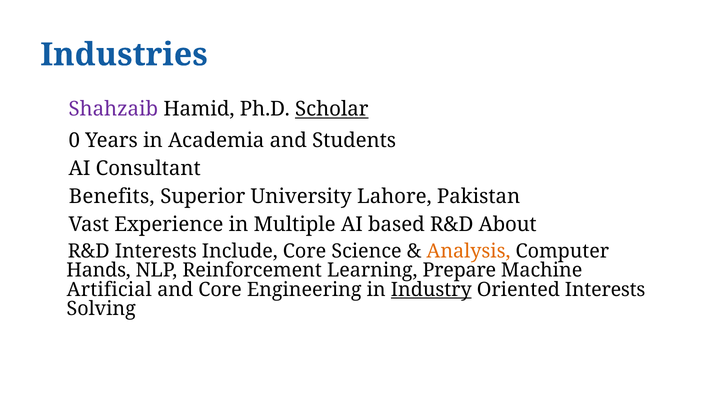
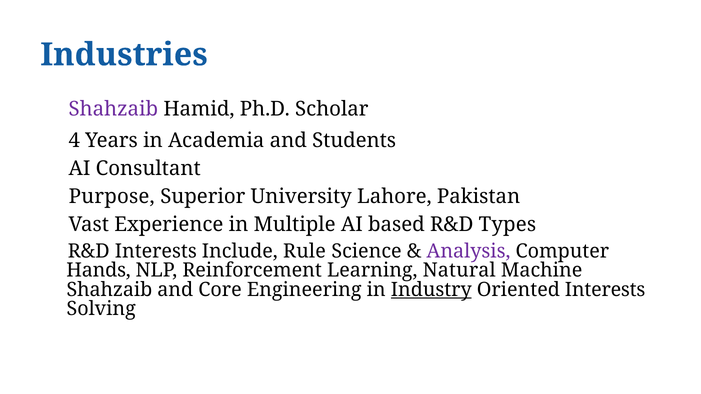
Scholar underline: present -> none
0: 0 -> 4
Benefits: Benefits -> Purpose
About: About -> Types
Include Core: Core -> Rule
Analysis colour: orange -> purple
Prepare: Prepare -> Natural
Artificial at (109, 290): Artificial -> Shahzaib
